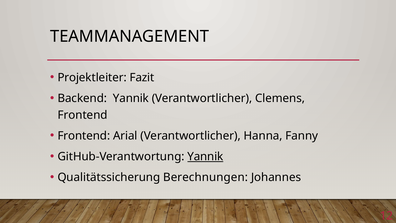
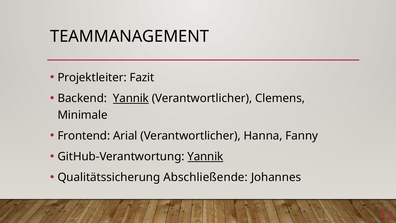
Yannik at (131, 98) underline: none -> present
Frontend at (83, 115): Frontend -> Minimale
Berechnungen: Berechnungen -> Abschließende
